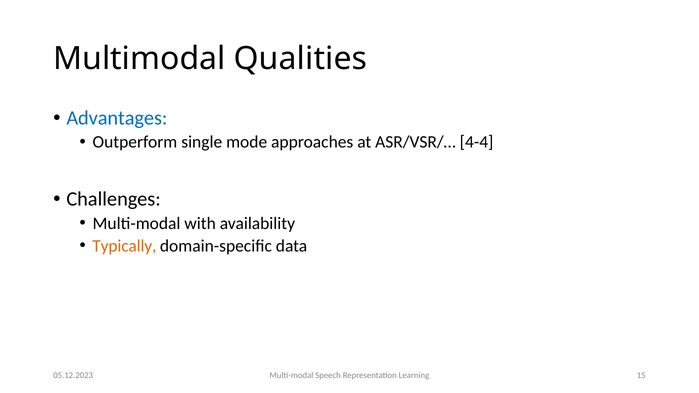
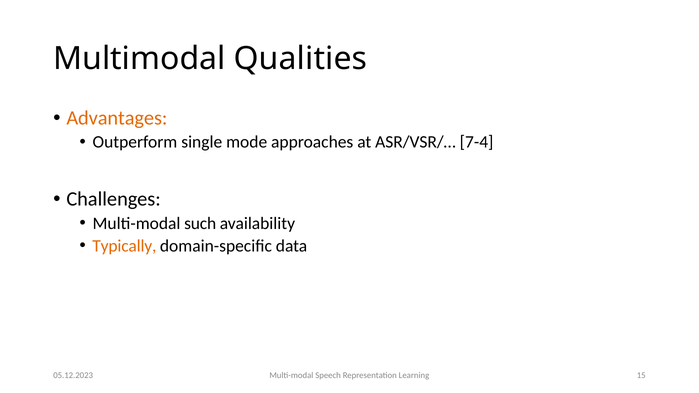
Advantages colour: blue -> orange
4-4: 4-4 -> 7-4
with: with -> such
